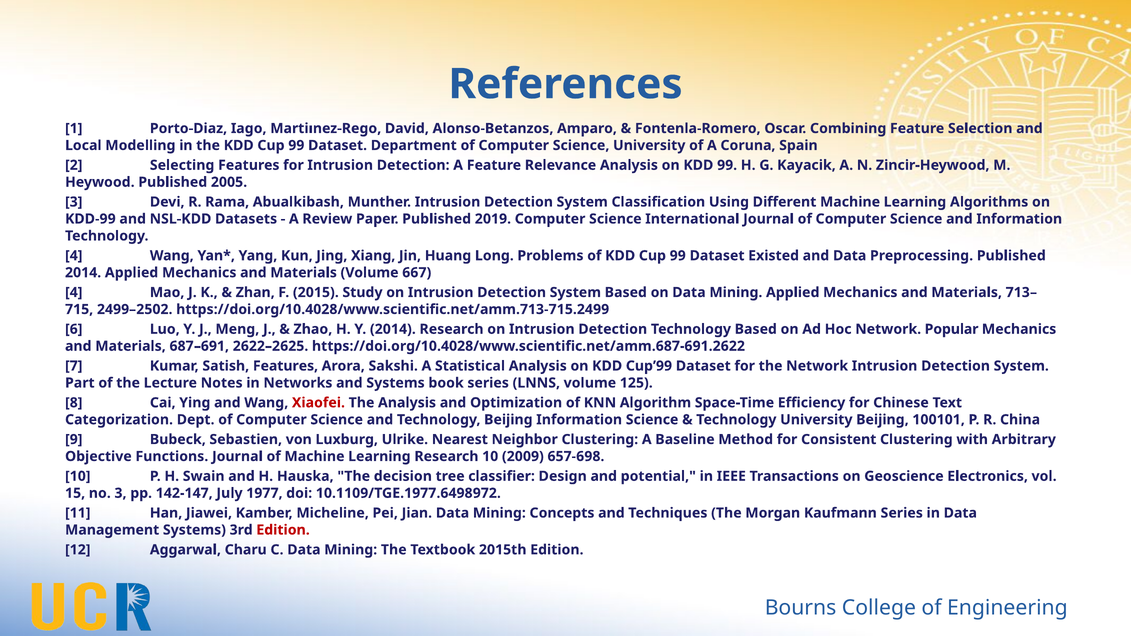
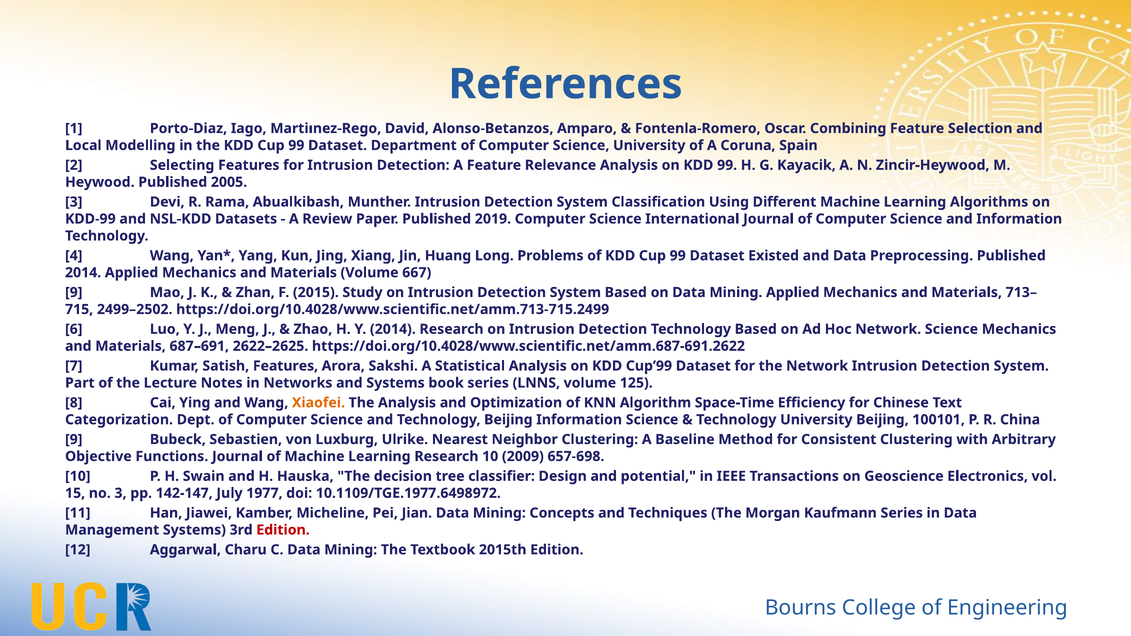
4 at (74, 292): 4 -> 9
Network Popular: Popular -> Science
Xiaofei colour: red -> orange
